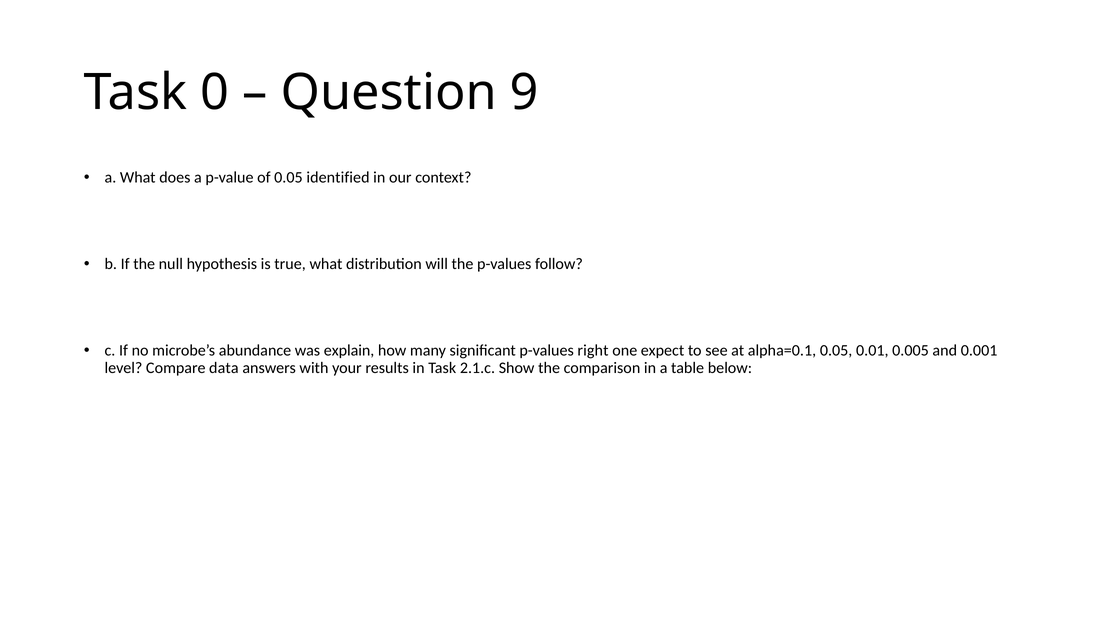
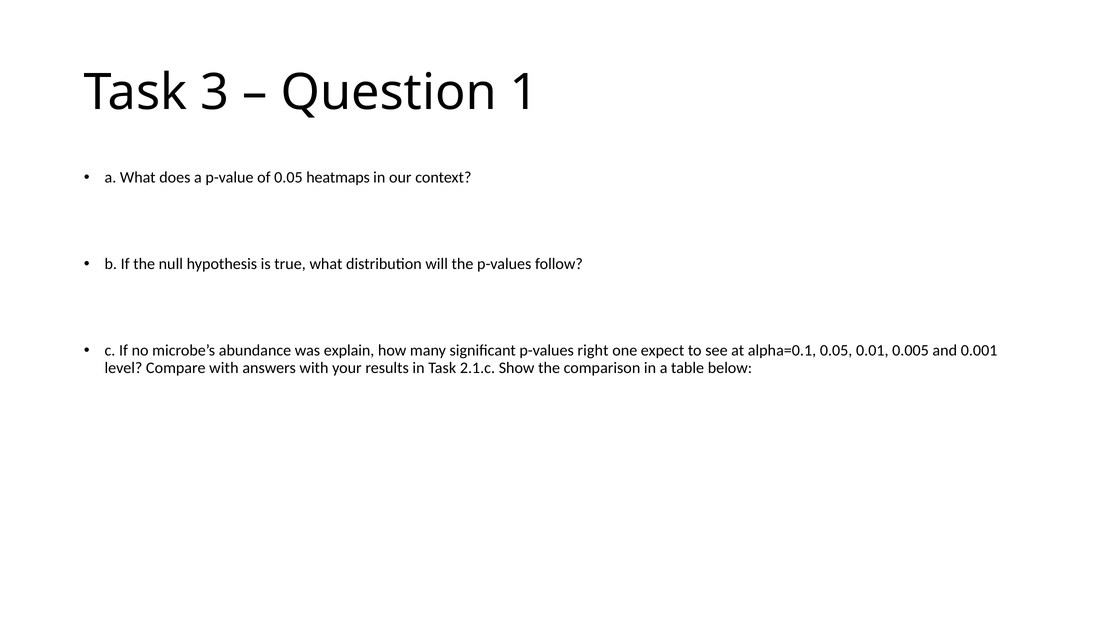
0: 0 -> 3
9: 9 -> 1
identified: identified -> heatmaps
Compare data: data -> with
